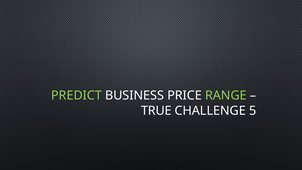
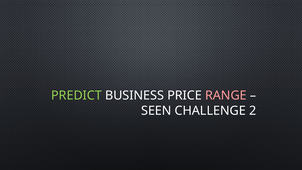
RANGE colour: light green -> pink
TRUE: TRUE -> SEEN
5: 5 -> 2
